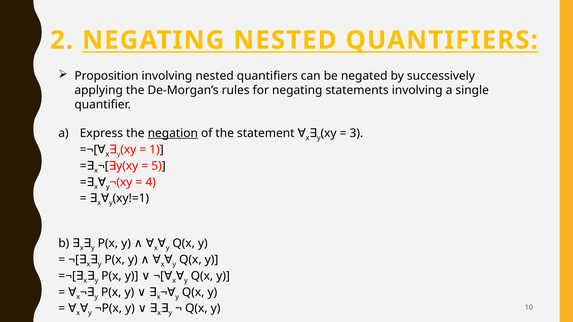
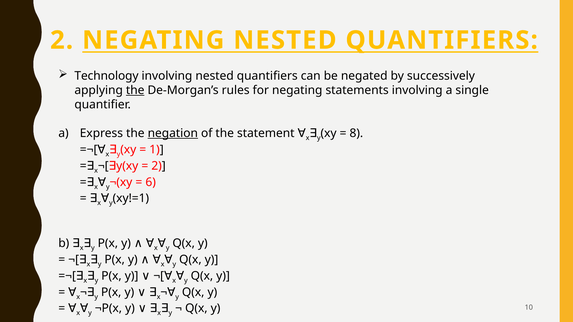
Proposition: Proposition -> Technology
the at (135, 90) underline: none -> present
3: 3 -> 8
5 at (157, 166): 5 -> 2
4: 4 -> 6
